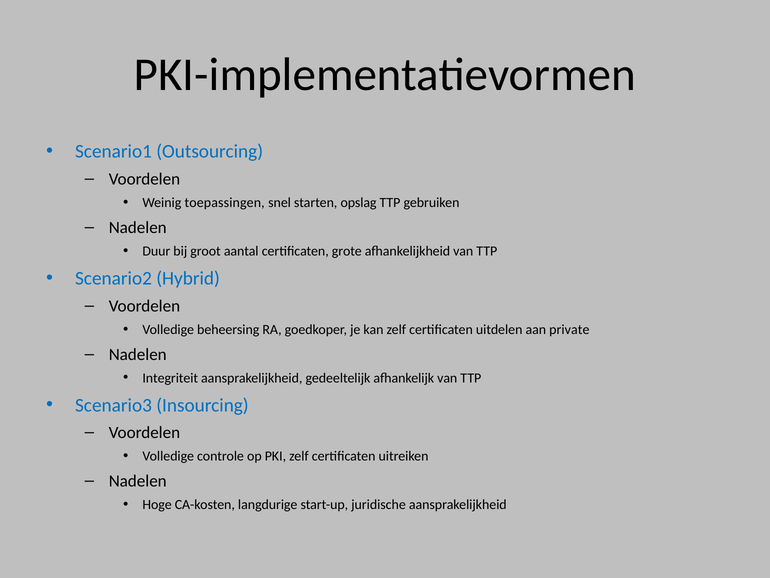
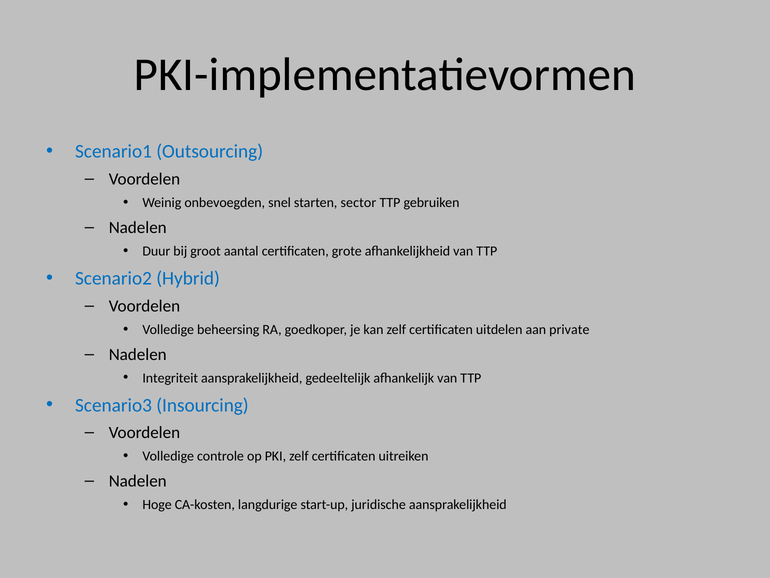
toepassingen: toepassingen -> onbevoegden
opslag: opslag -> sector
